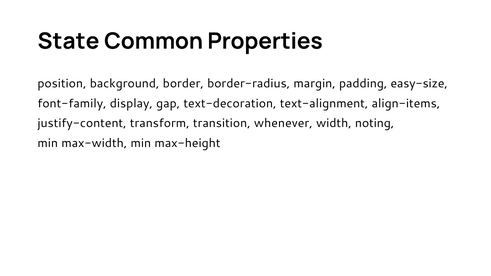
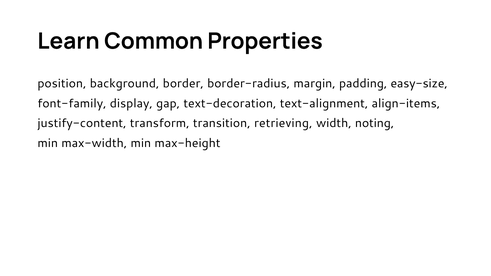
State: State -> Learn
whenever: whenever -> retrieving
